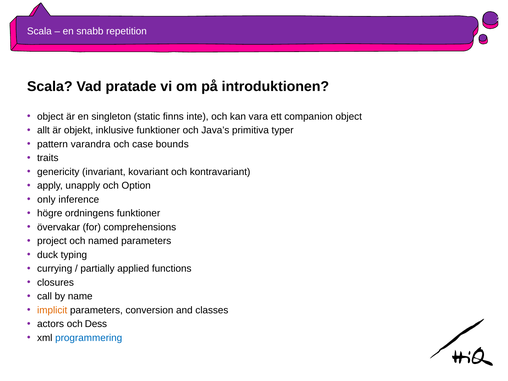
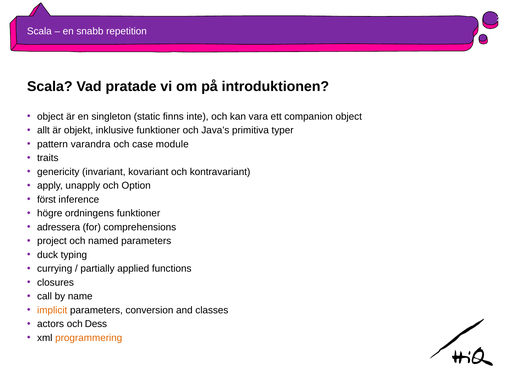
bounds: bounds -> module
only: only -> först
övervakar: övervakar -> adressera
programmering colour: blue -> orange
